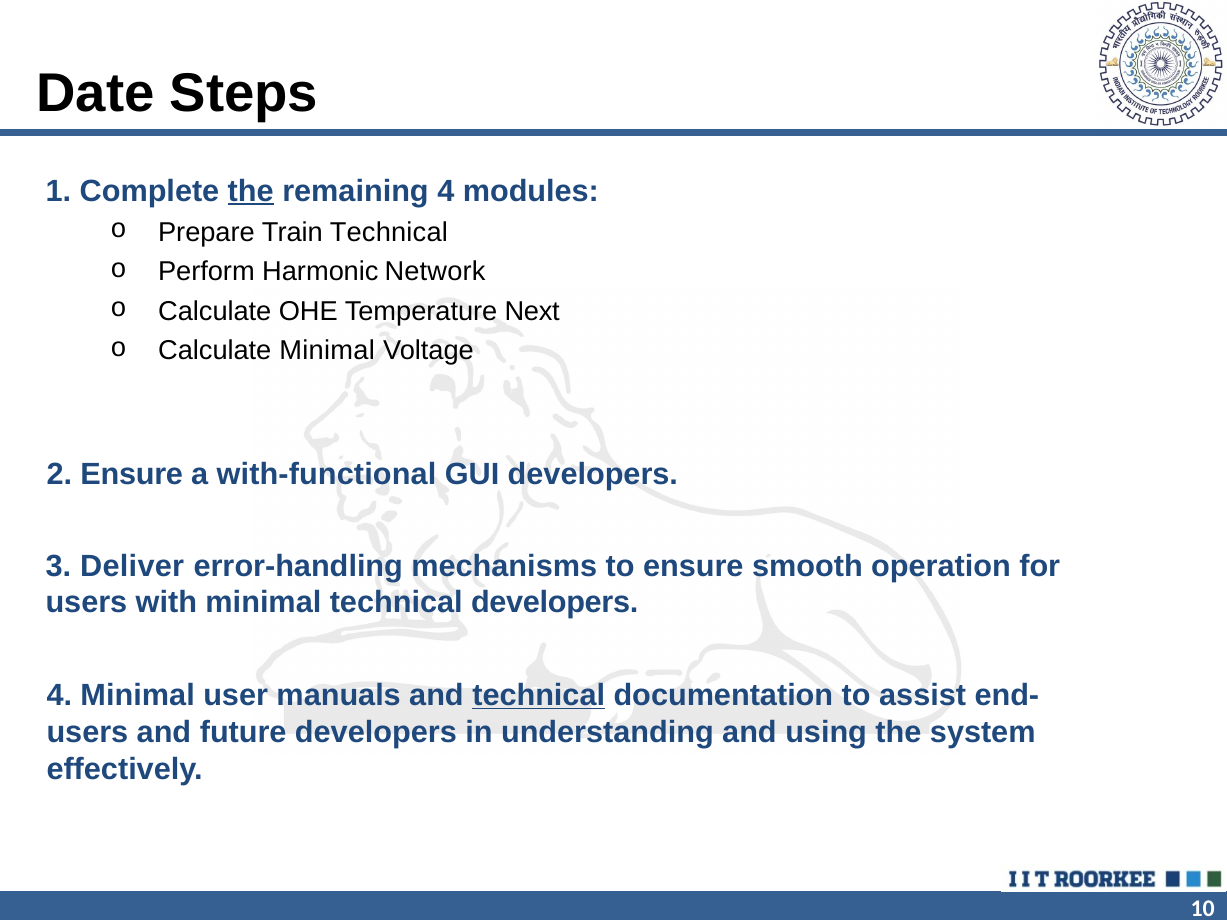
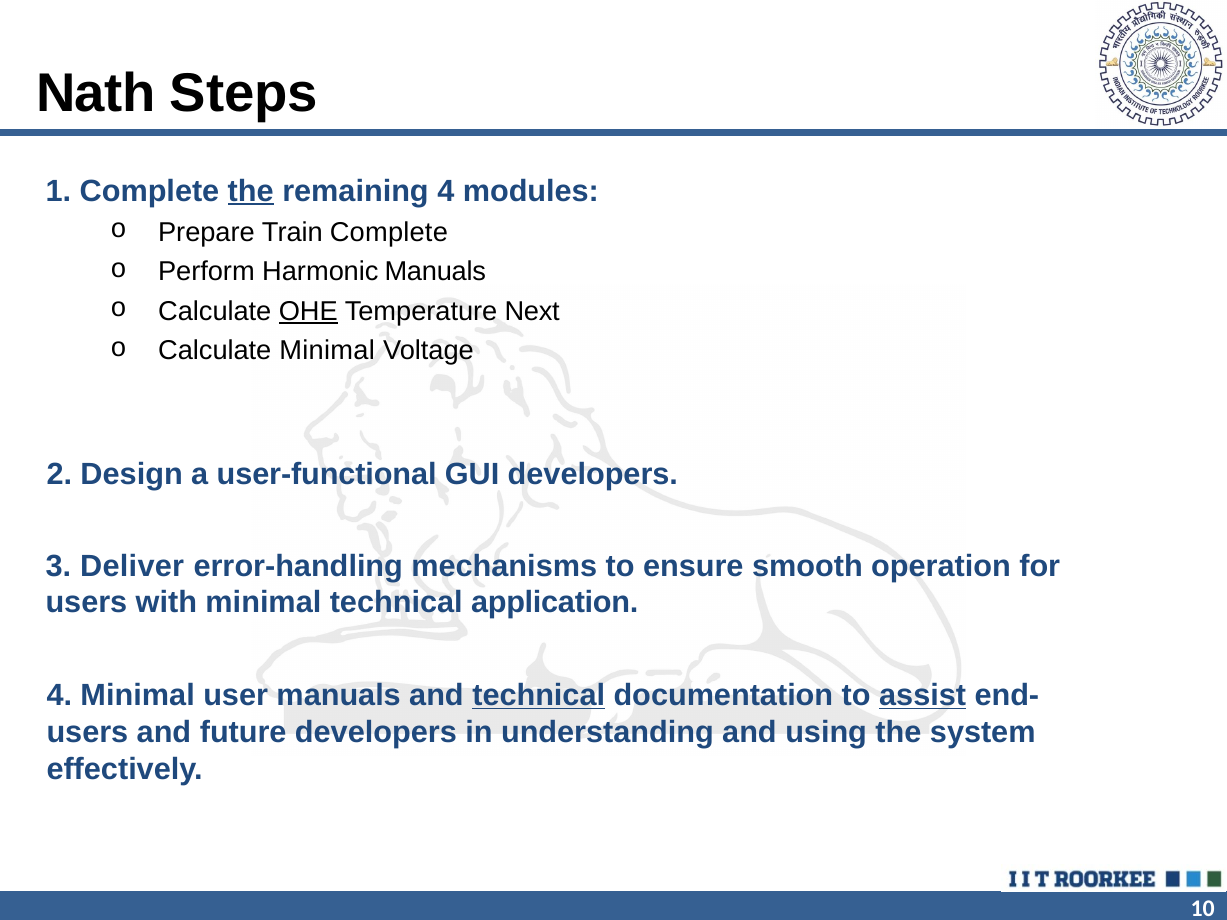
Date: Date -> Nath
Train Technical: Technical -> Complete
Harmonic Network: Network -> Manuals
OHE underline: none -> present
2 Ensure: Ensure -> Design
with-functional: with-functional -> user-functional
technical developers: developers -> application
assist underline: none -> present
